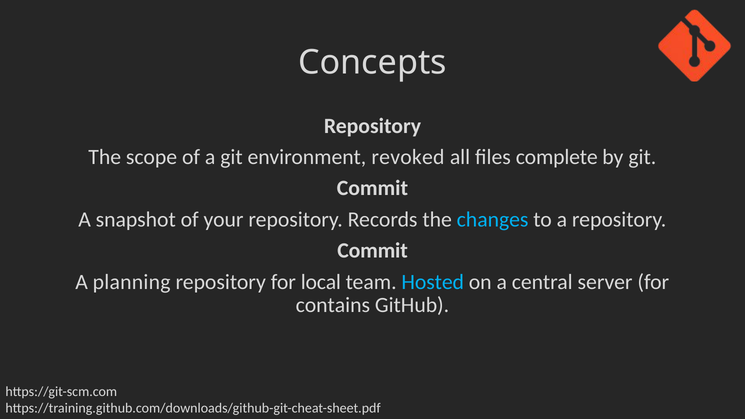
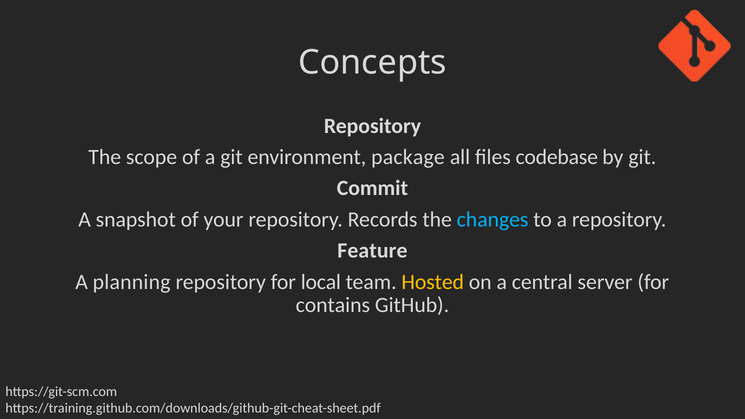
revoked: revoked -> package
complete: complete -> codebase
Commit at (373, 251): Commit -> Feature
Hosted colour: light blue -> yellow
